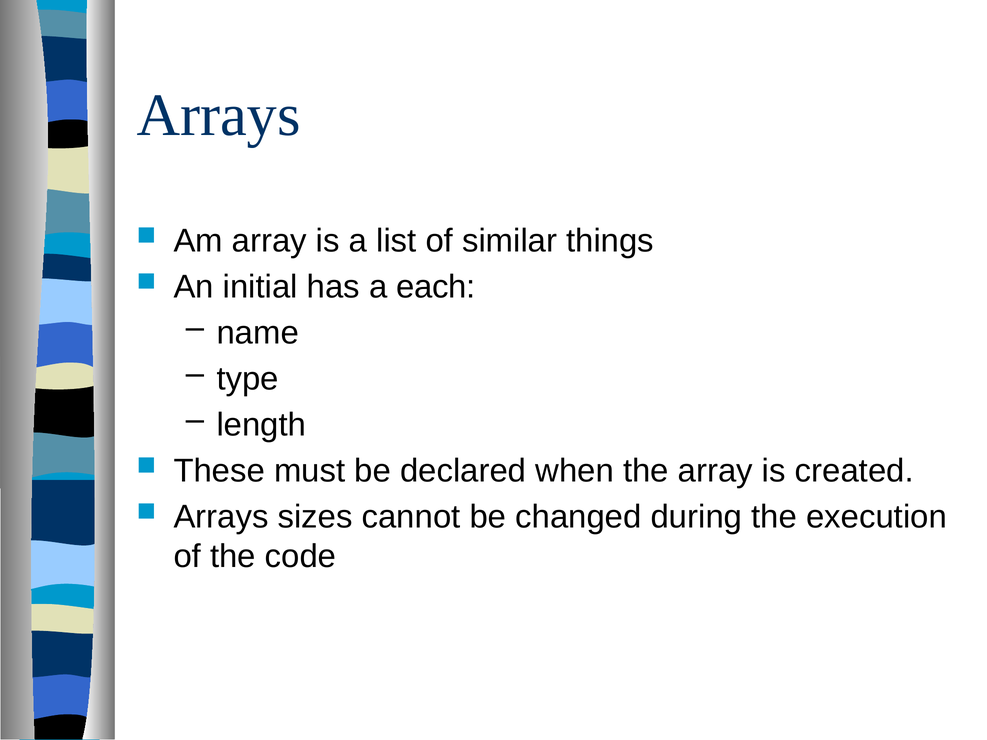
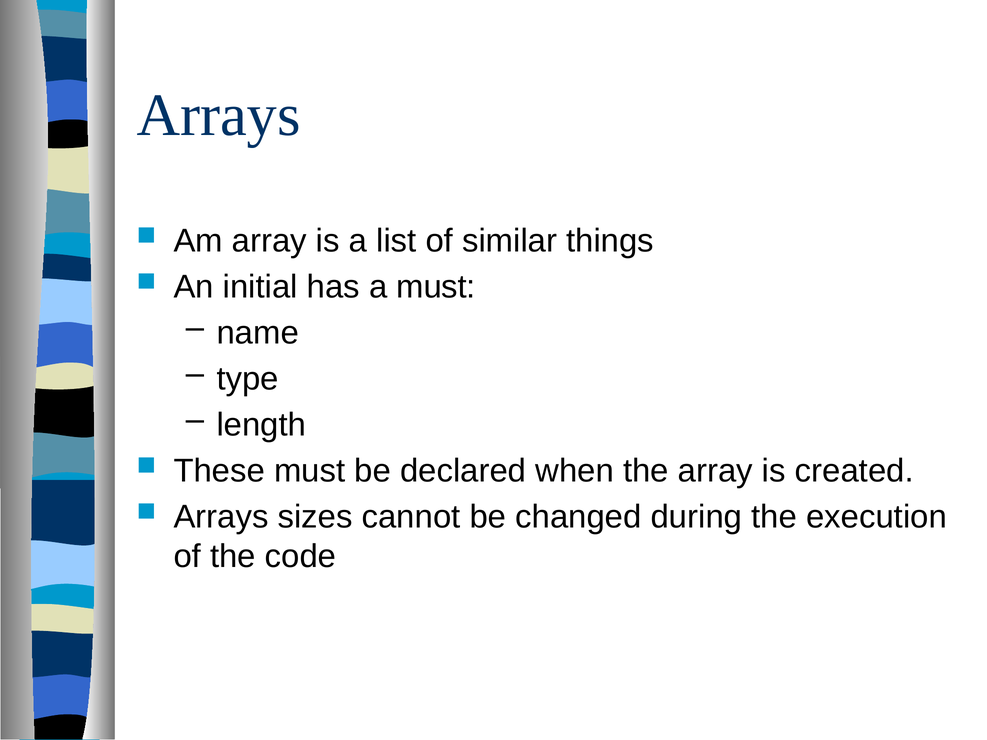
a each: each -> must
